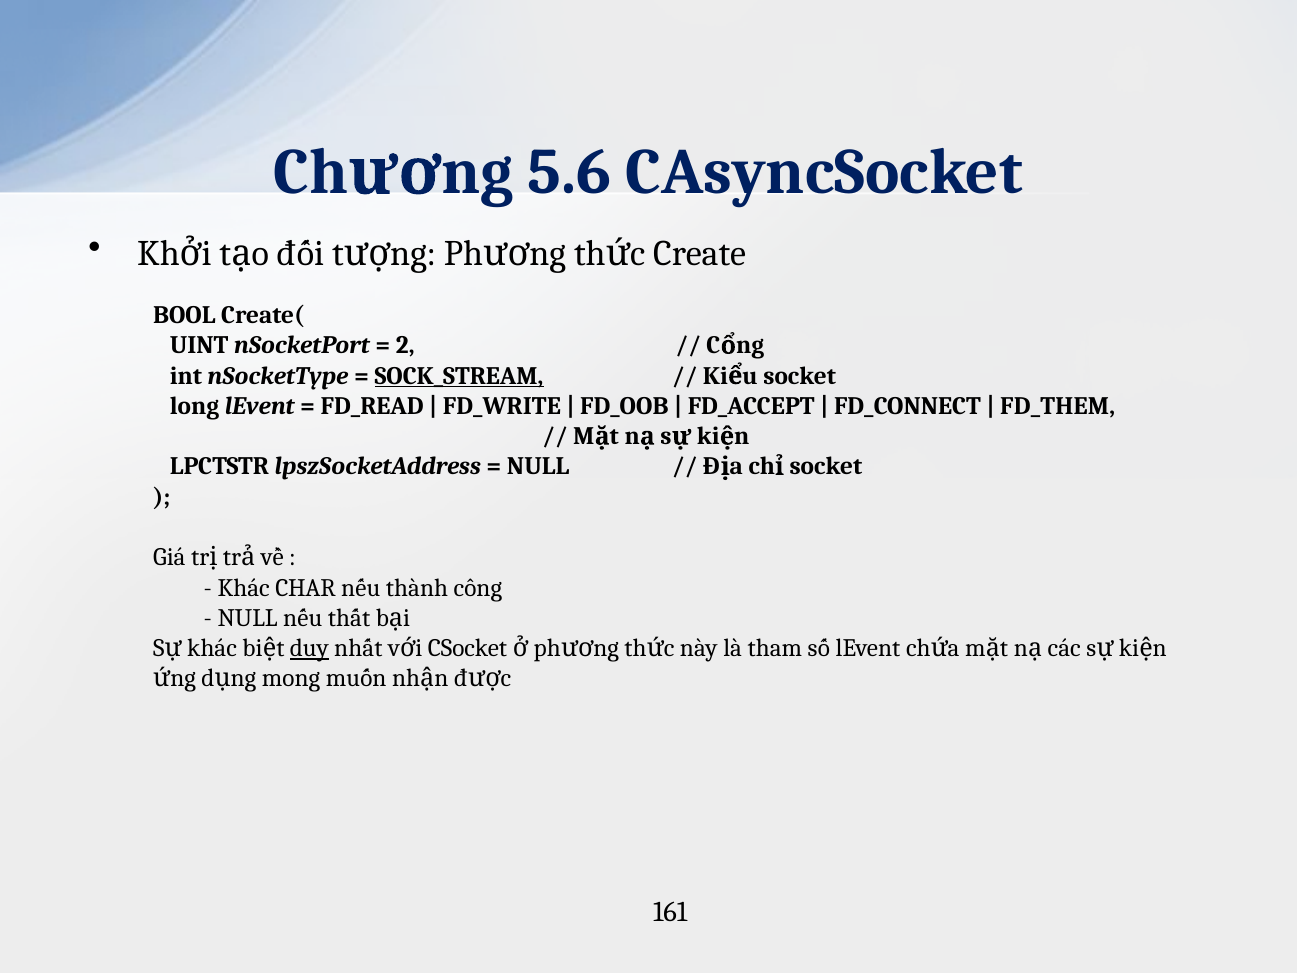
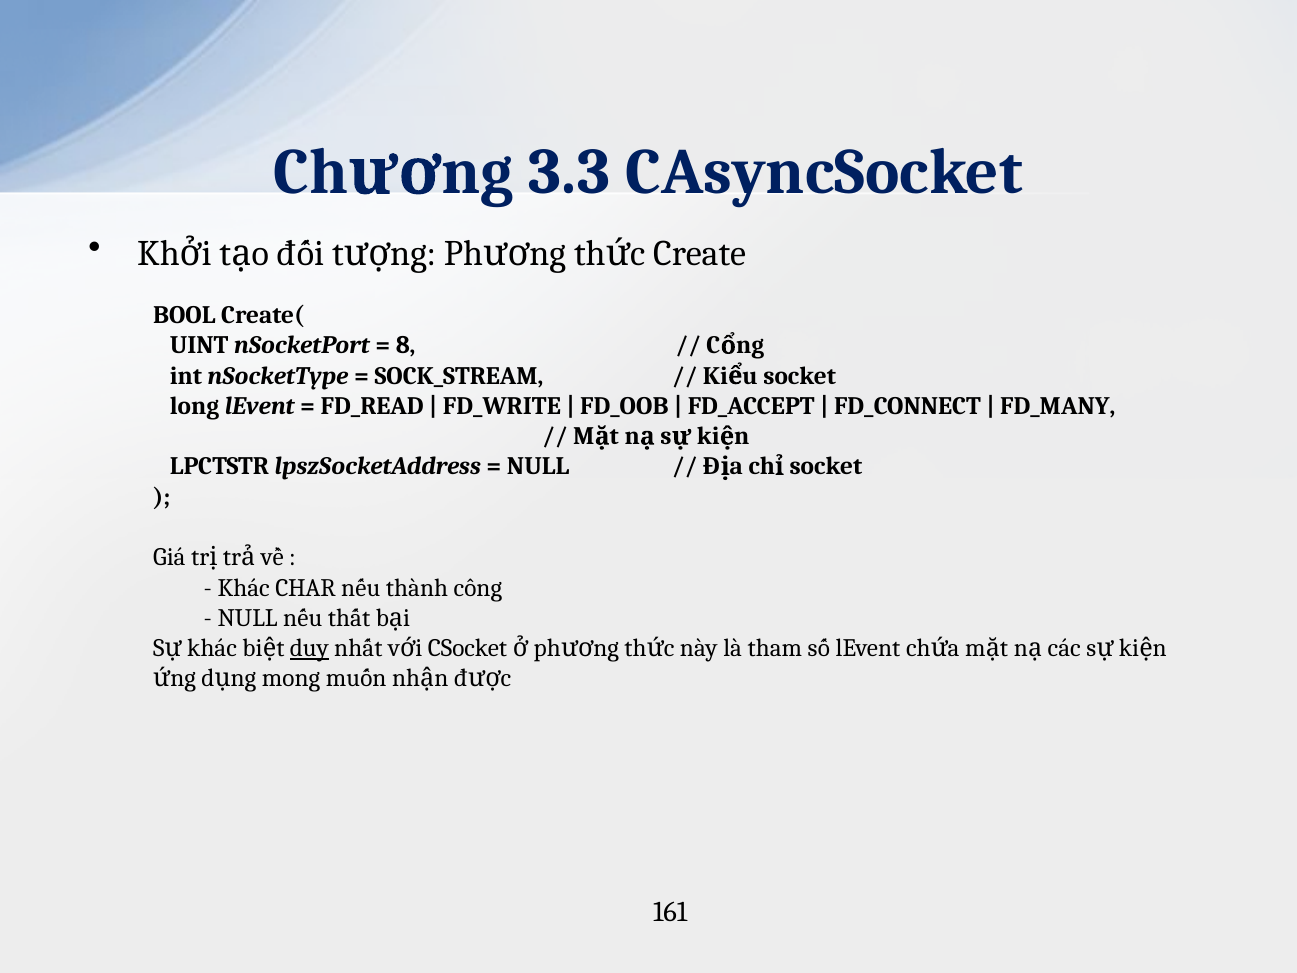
5.6: 5.6 -> 3.3
2: 2 -> 8
SOCK_STREAM underline: present -> none
FD_THEM: FD_THEM -> FD_MANY
